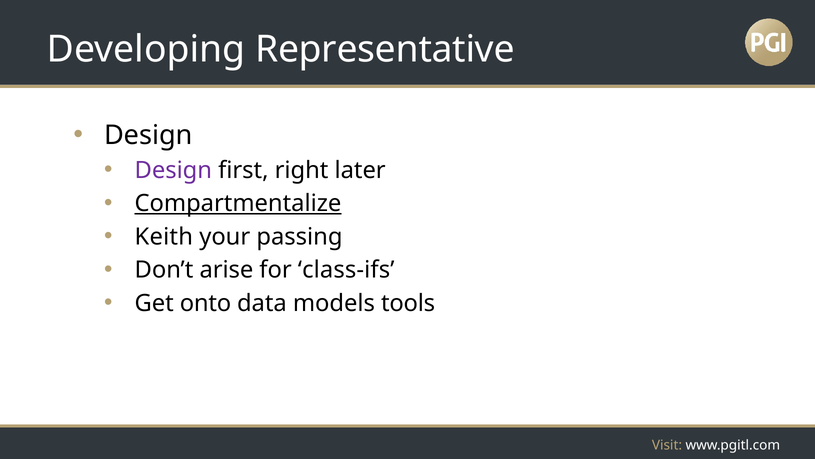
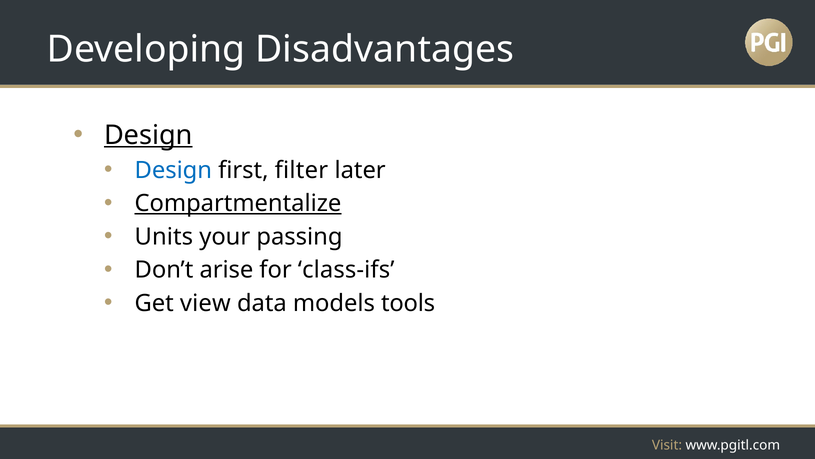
Representative: Representative -> Disadvantages
Design at (148, 135) underline: none -> present
Design at (173, 170) colour: purple -> blue
right: right -> filter
Keith: Keith -> Units
onto: onto -> view
